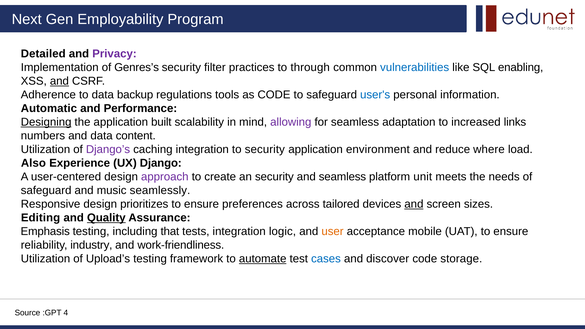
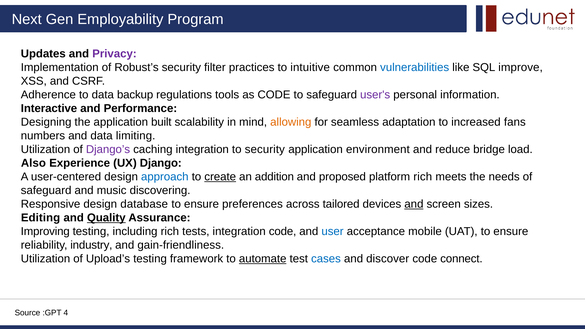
Detailed: Detailed -> Updates
Genres’s: Genres’s -> Robust’s
through: through -> intuitive
enabling: enabling -> improve
and at (59, 81) underline: present -> none
user's colour: blue -> purple
Automatic: Automatic -> Interactive
Designing underline: present -> none
allowing colour: purple -> orange
links: links -> fans
content: content -> limiting
where: where -> bridge
approach colour: purple -> blue
create underline: none -> present
an security: security -> addition
and seamless: seamless -> proposed
platform unit: unit -> rich
seamlessly: seamlessly -> discovering
prioritizes: prioritizes -> database
Emphasis: Emphasis -> Improving
including that: that -> rich
integration logic: logic -> code
user colour: orange -> blue
work-friendliness: work-friendliness -> gain-friendliness
storage: storage -> connect
